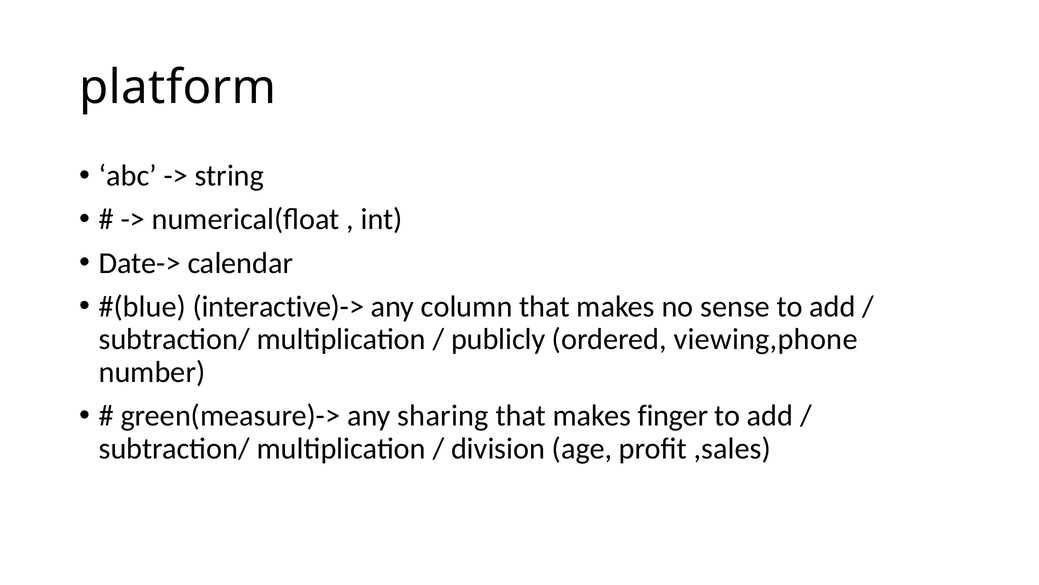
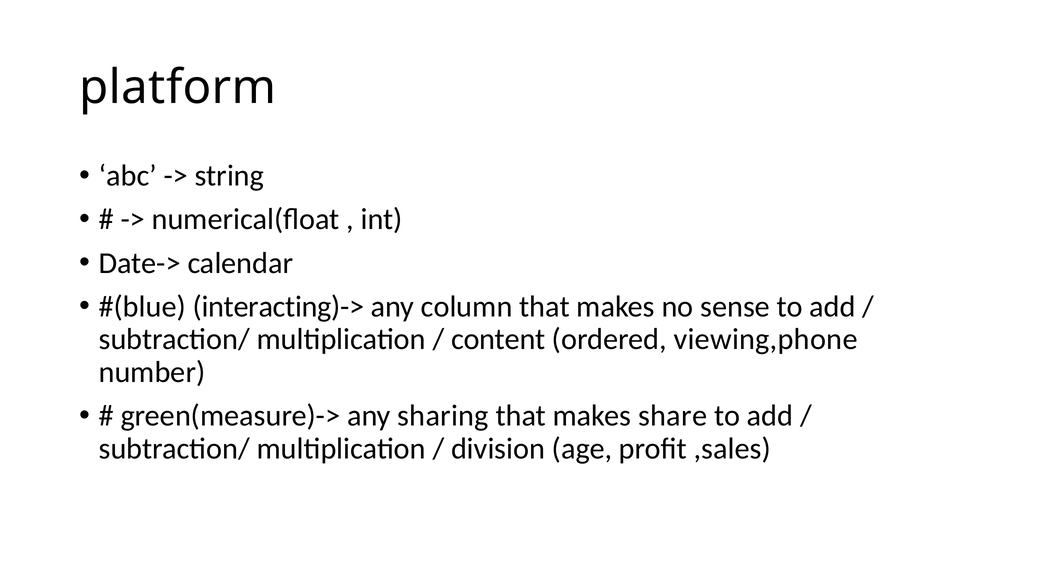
interactive)->: interactive)-> -> interacting)->
publicly: publicly -> content
finger: finger -> share
